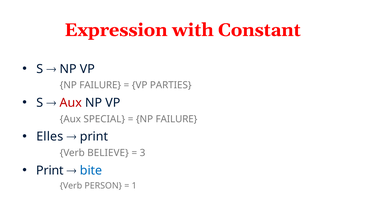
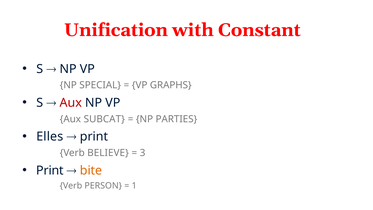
Expression: Expression -> Unification
FAILURE at (100, 85): FAILURE -> SPECIAL
PARTIES: PARTIES -> GRAPHS
SPECIAL: SPECIAL -> SUBCAT
FAILURE at (176, 119): FAILURE -> PARTIES
bite colour: blue -> orange
